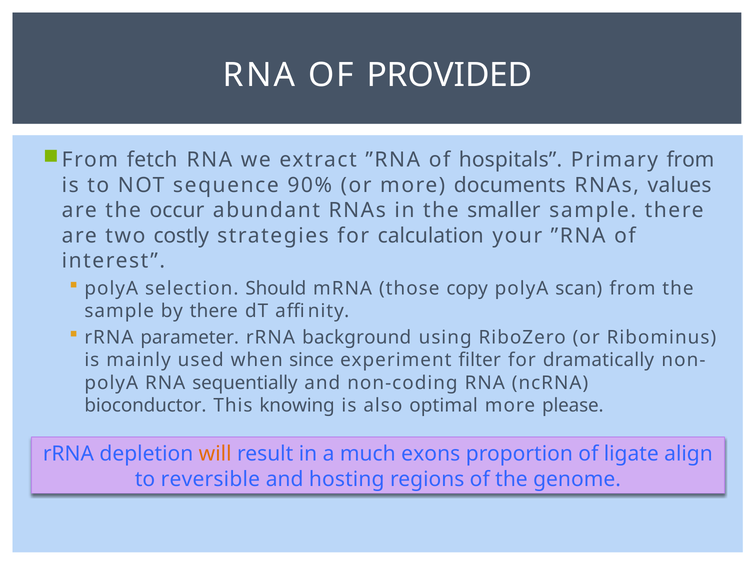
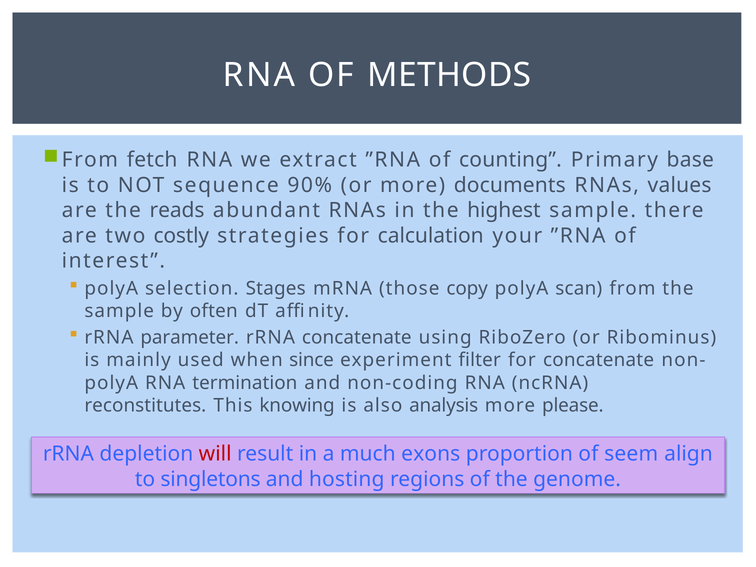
PROVIDED: PROVIDED -> METHODS
hospitals: hospitals -> counting
Primary from: from -> base
occur: occur -> reads
smaller: smaller -> highest
Should: Should -> Stages
by there: there -> often
rRNA background: background -> concatenate
for dramatically: dramatically -> concatenate
sequentially: sequentially -> termination
bioconductor: bioconductor -> reconstitutes
optimal: optimal -> analysis
will colour: orange -> red
ligate: ligate -> seem
reversible: reversible -> singletons
